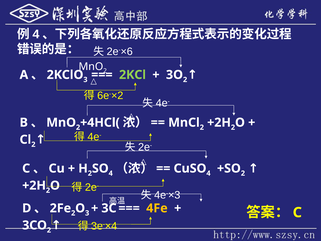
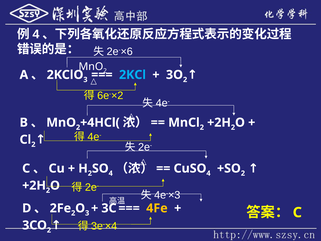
2KCl colour: light green -> light blue
